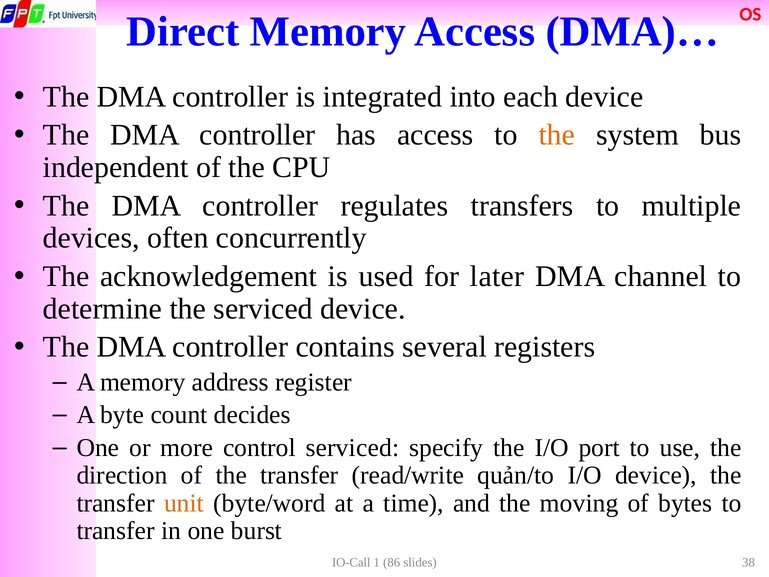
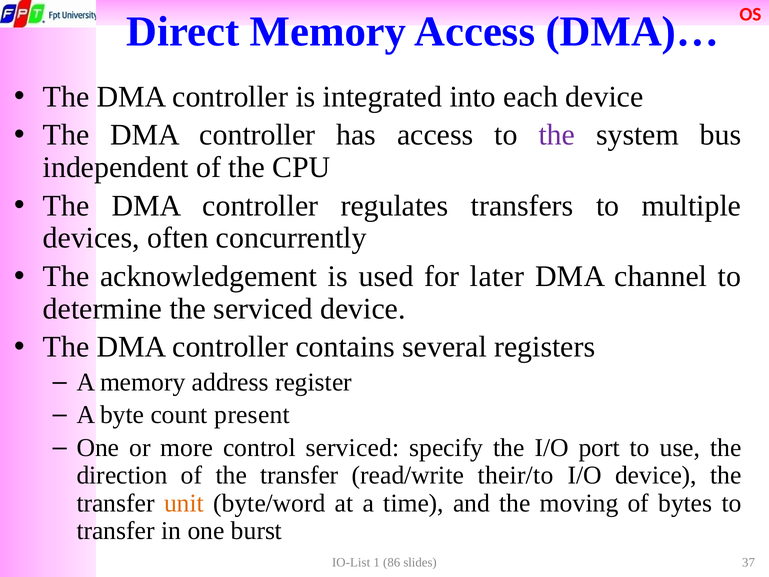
the at (557, 135) colour: orange -> purple
decides: decides -> present
quản/to: quản/to -> their/to
IO-Call: IO-Call -> IO-List
38: 38 -> 37
